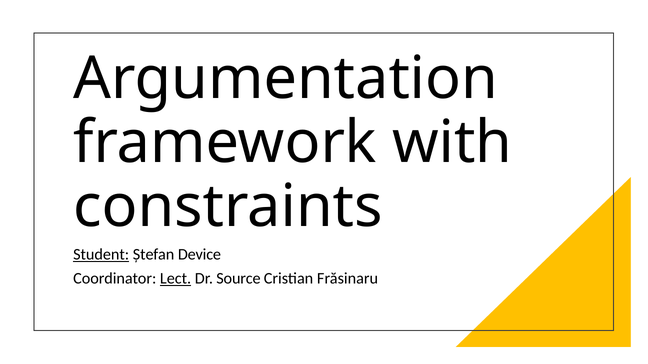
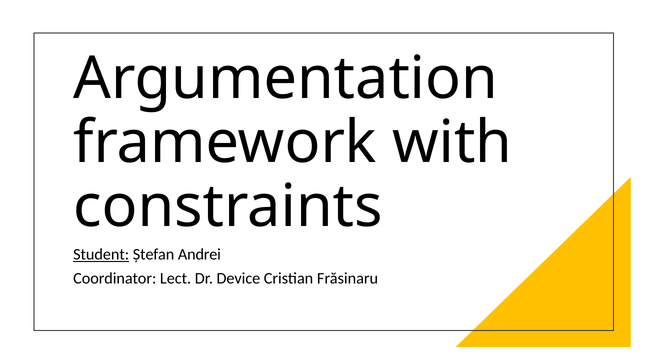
Device: Device -> Andrei
Lect underline: present -> none
Source: Source -> Device
